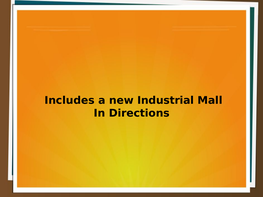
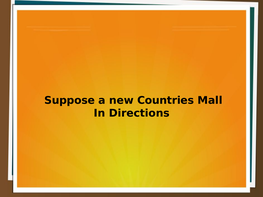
Includes: Includes -> Suppose
Industrial: Industrial -> Countries
